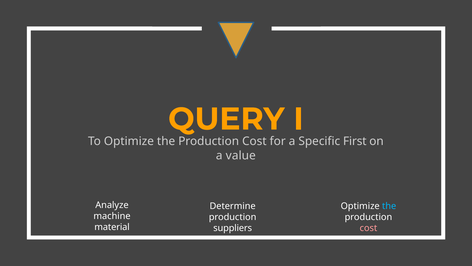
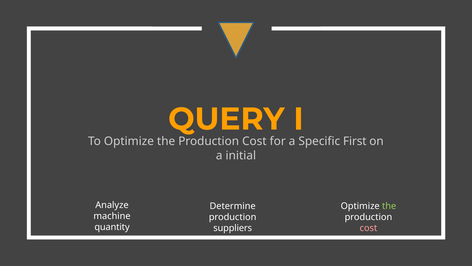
value: value -> initial
the at (389, 206) colour: light blue -> light green
material: material -> quantity
